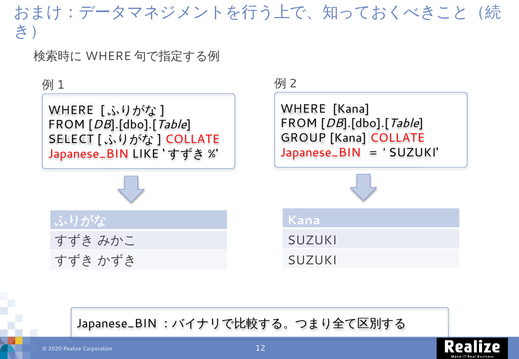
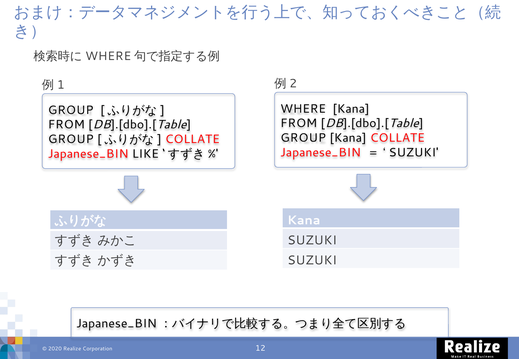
WHERE at (71, 110): WHERE -> GROUP
SELECT at (71, 139): SELECT -> GROUP
